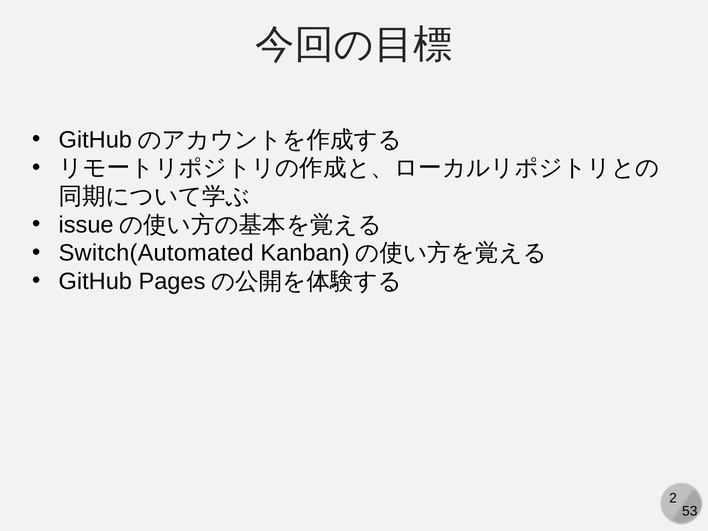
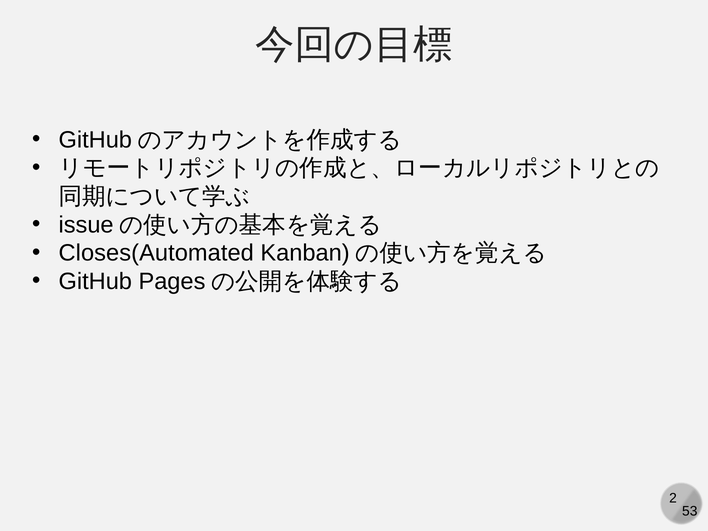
Switch(Automated: Switch(Automated -> Closes(Automated
